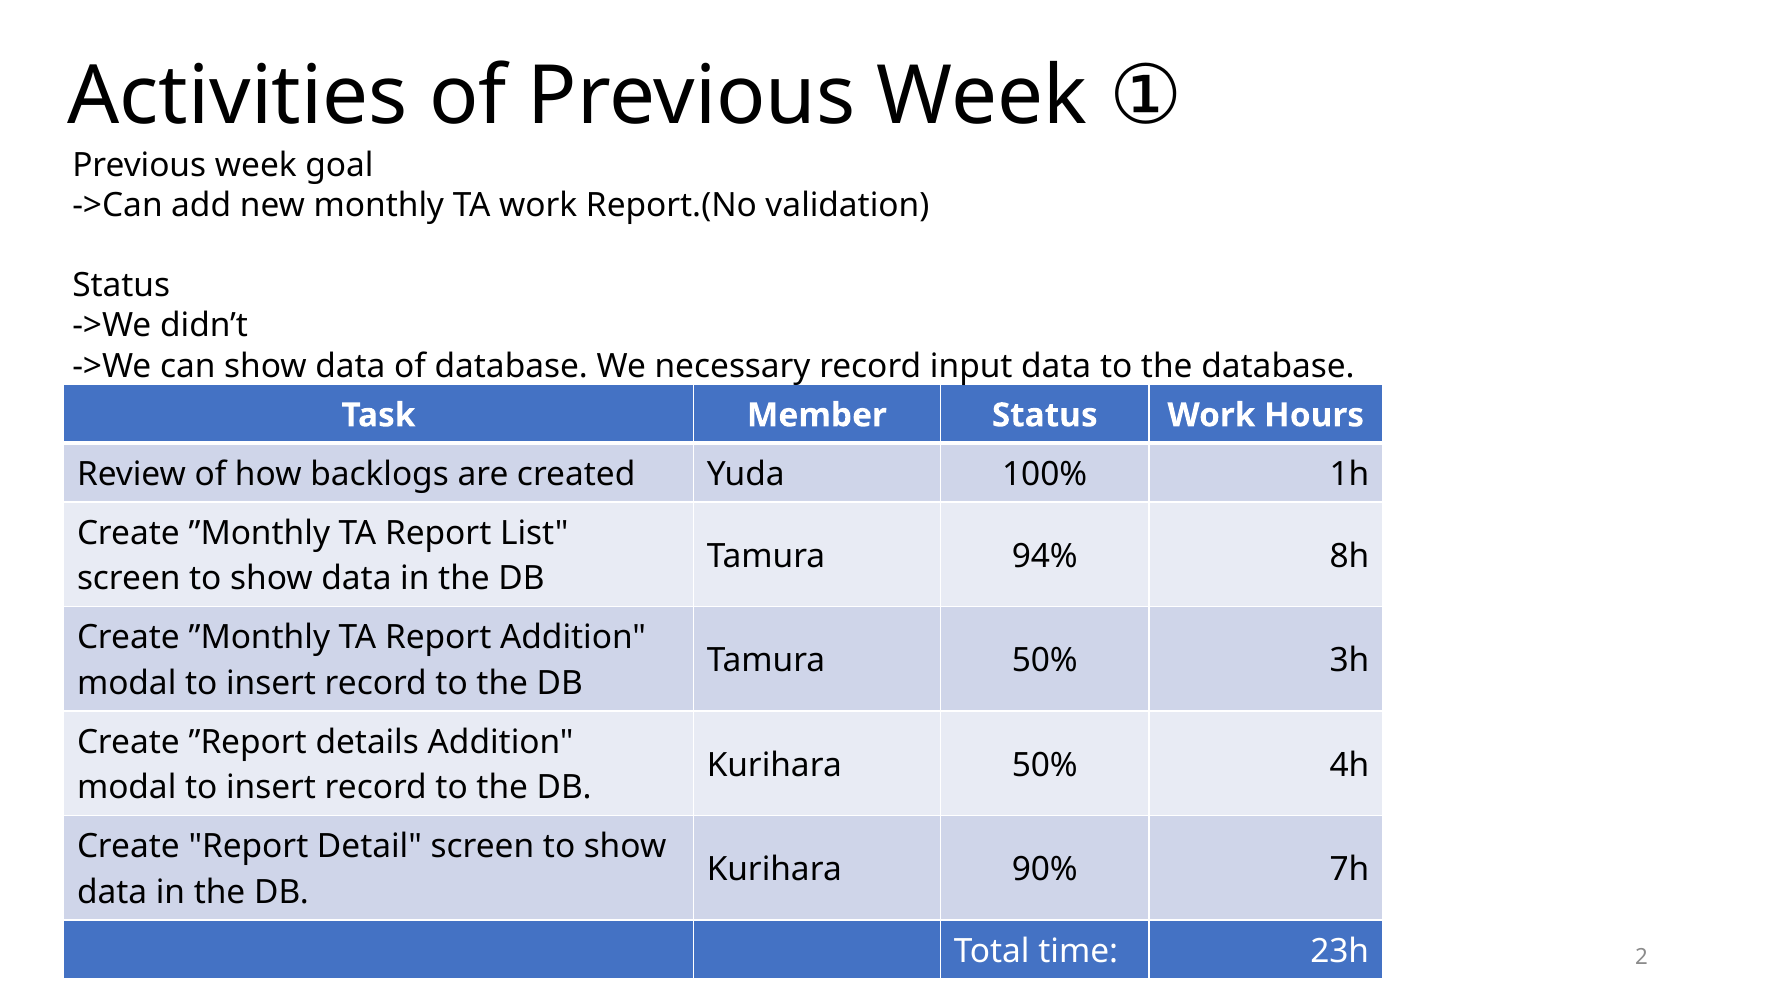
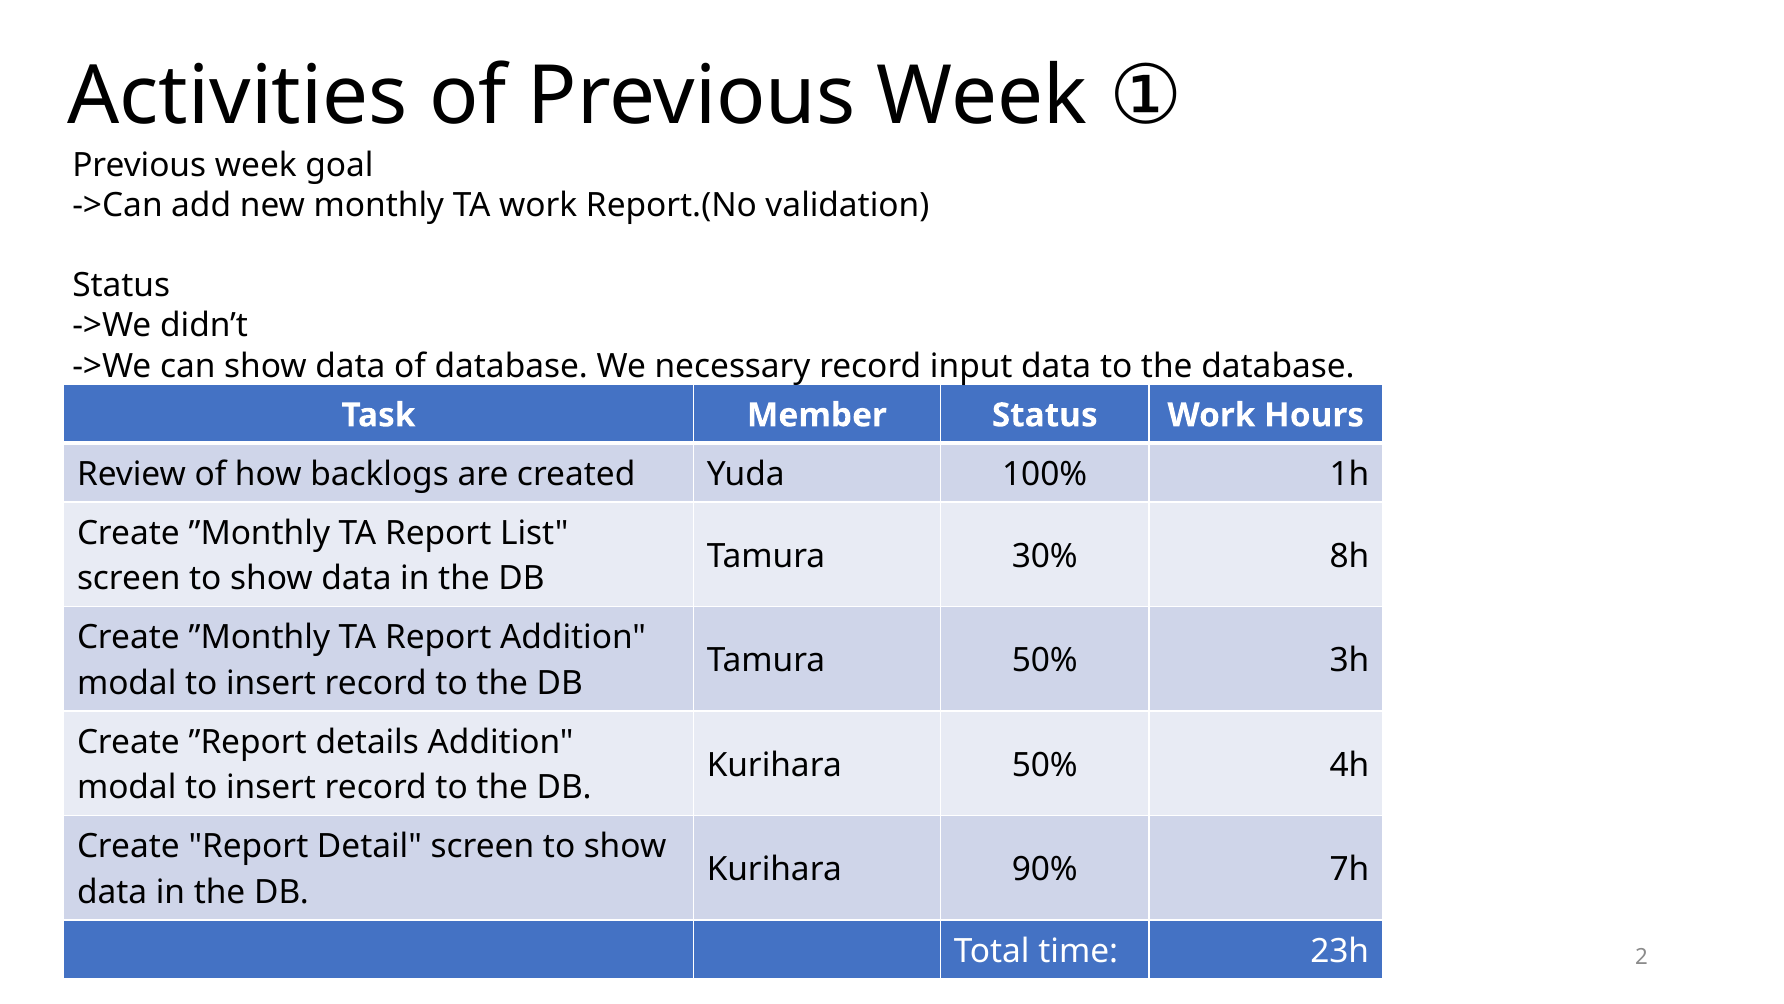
94%: 94% -> 30%
